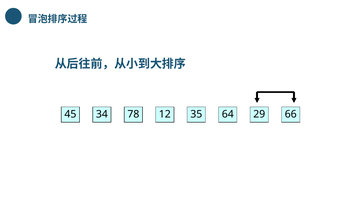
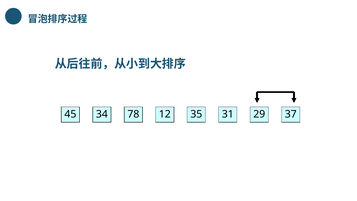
64: 64 -> 31
66: 66 -> 37
